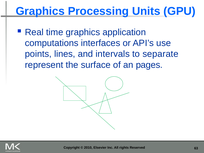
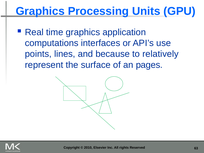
intervals: intervals -> because
separate: separate -> relatively
